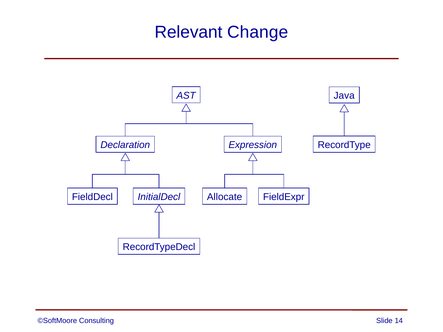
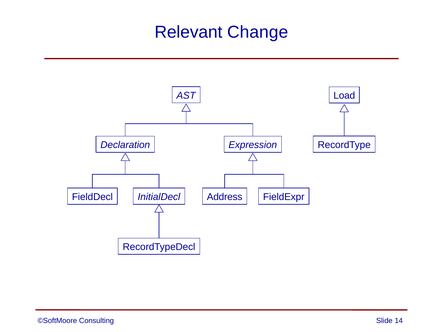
Java: Java -> Load
Allocate: Allocate -> Address
